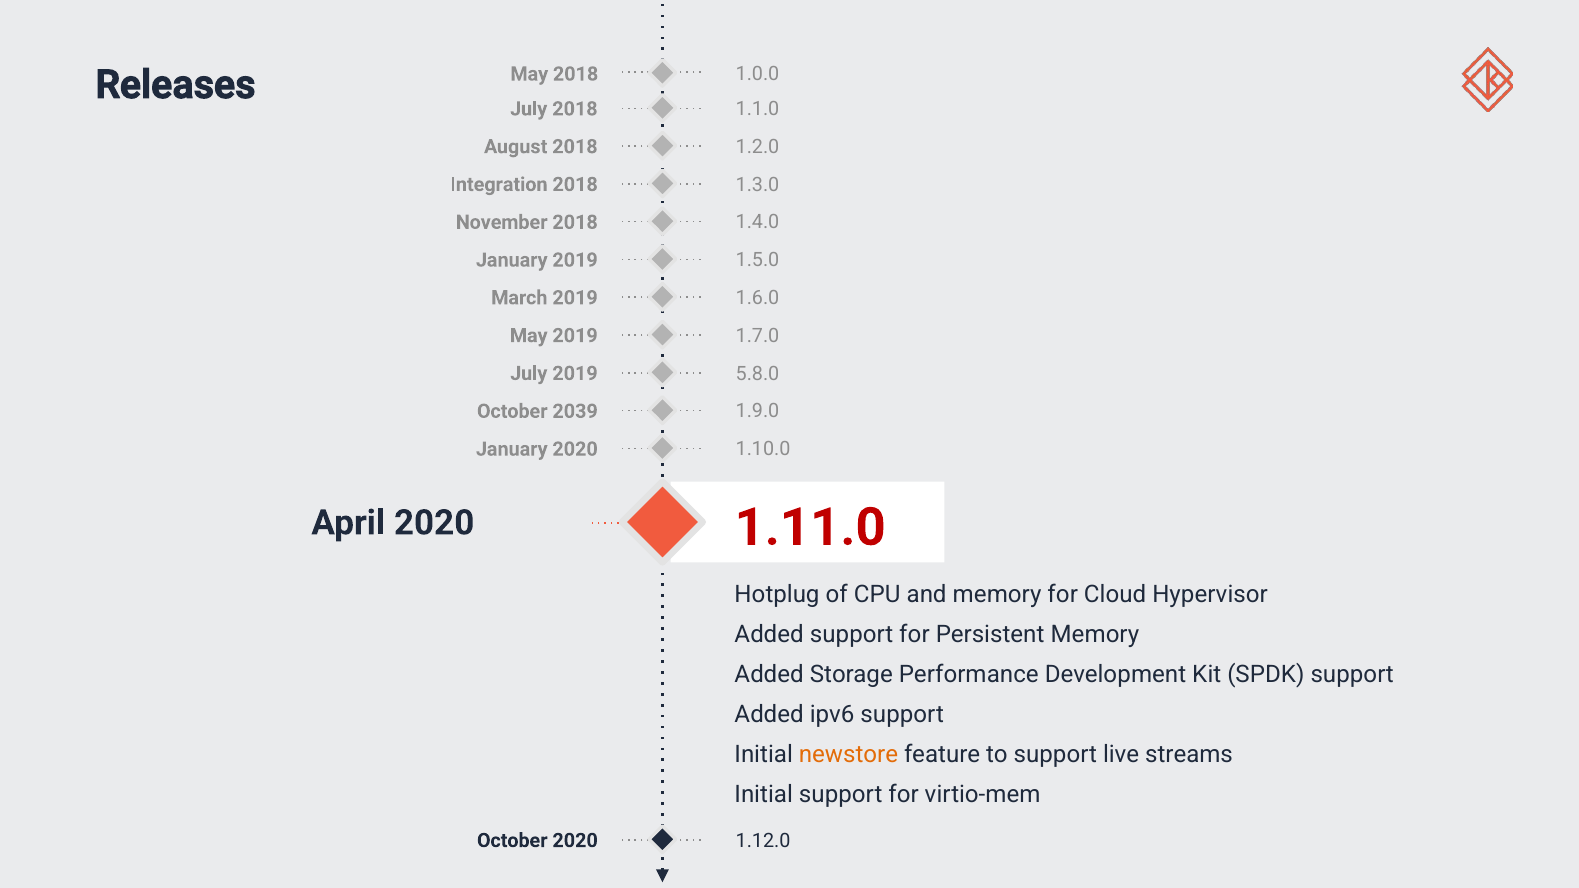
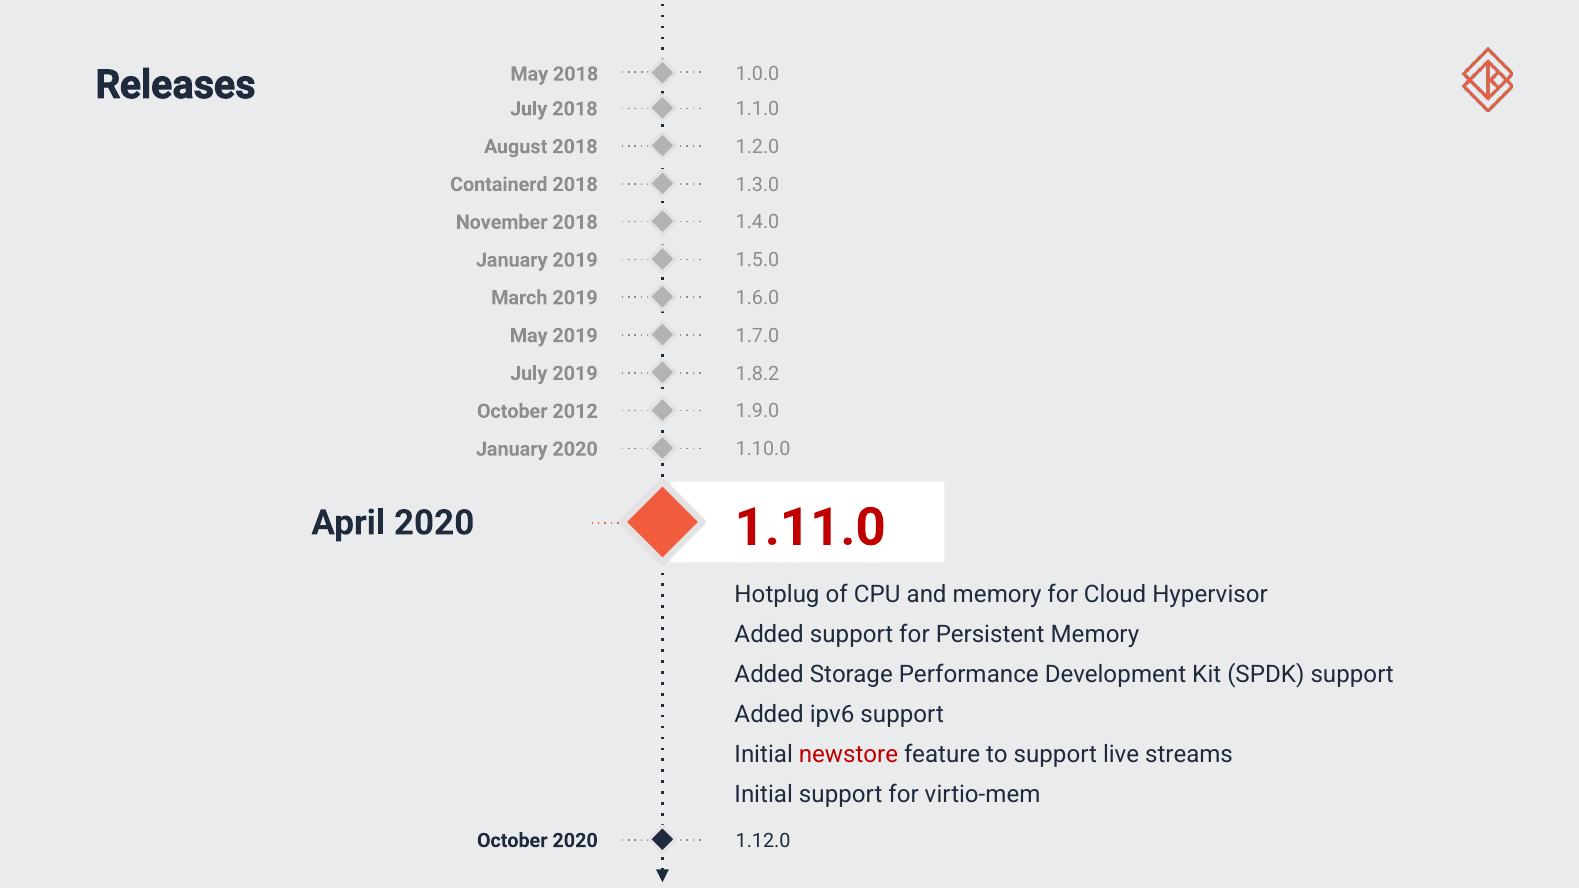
Integration: Integration -> Containerd
5.8.0: 5.8.0 -> 1.8.2
2039: 2039 -> 2012
newstore colour: orange -> red
